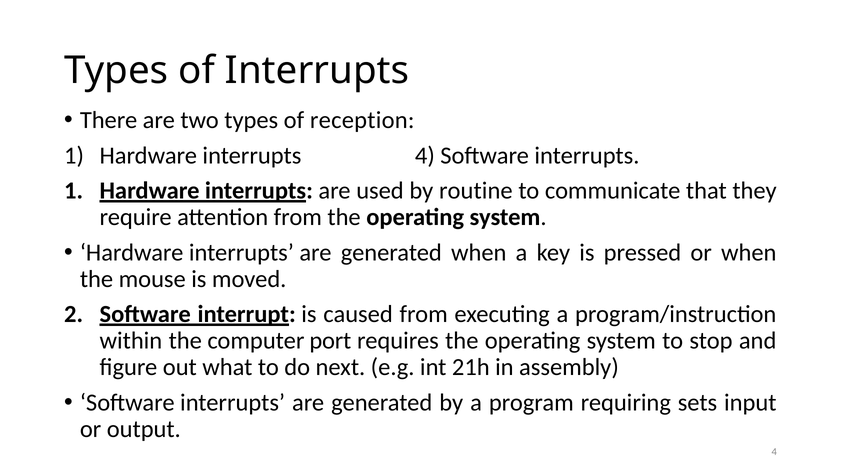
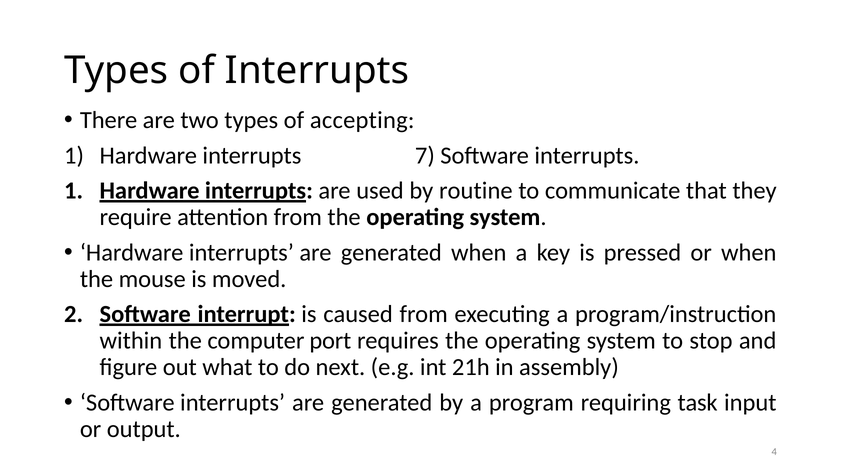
reception: reception -> accepting
interrupts 4: 4 -> 7
sets: sets -> task
